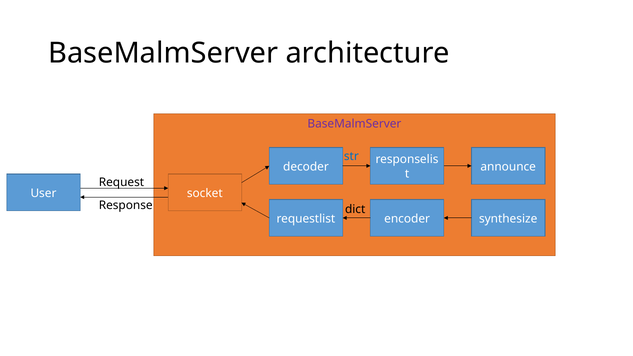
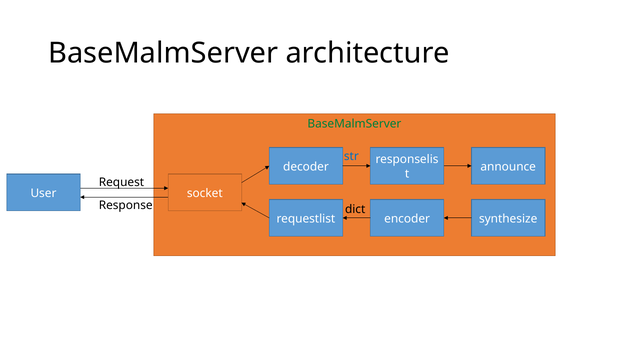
BaseMalmServer at (354, 124) colour: purple -> green
